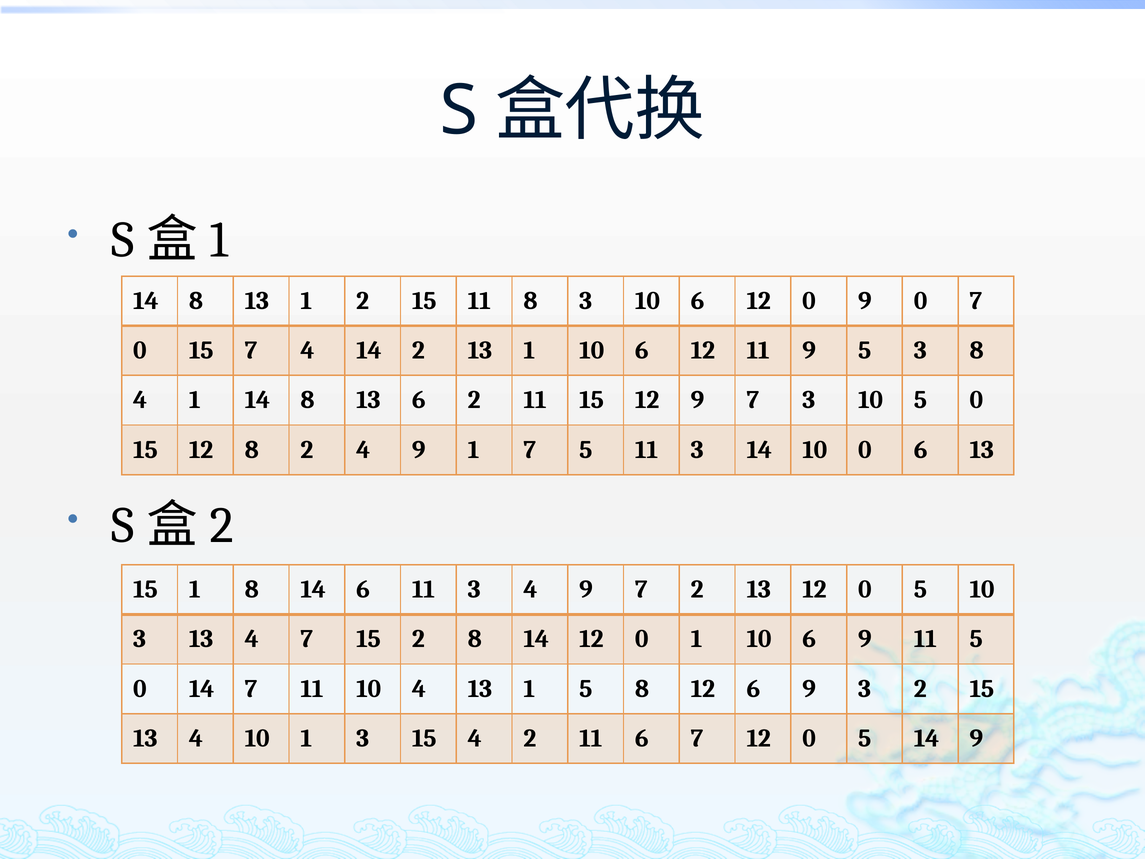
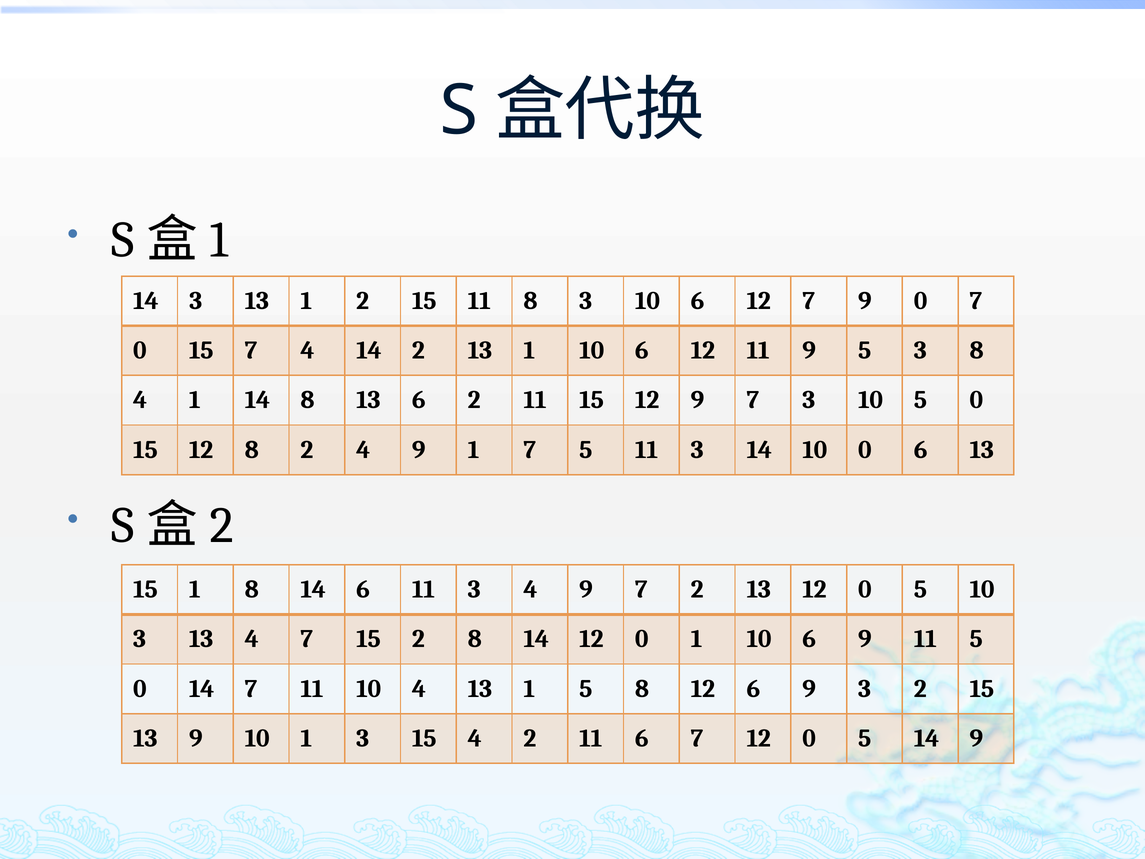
8 at (196, 301): 8 -> 3
6 12 0: 0 -> 7
4 at (196, 738): 4 -> 9
